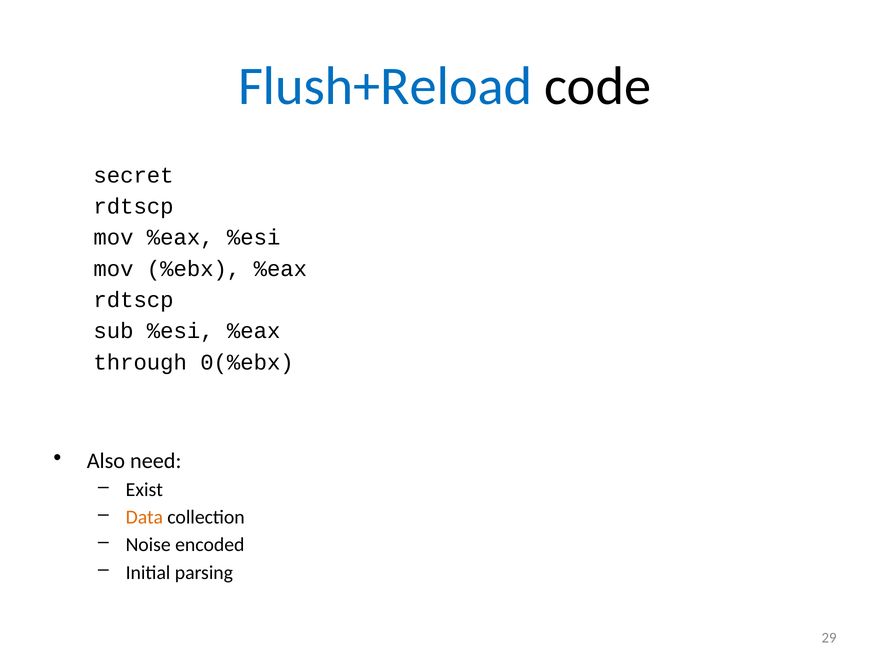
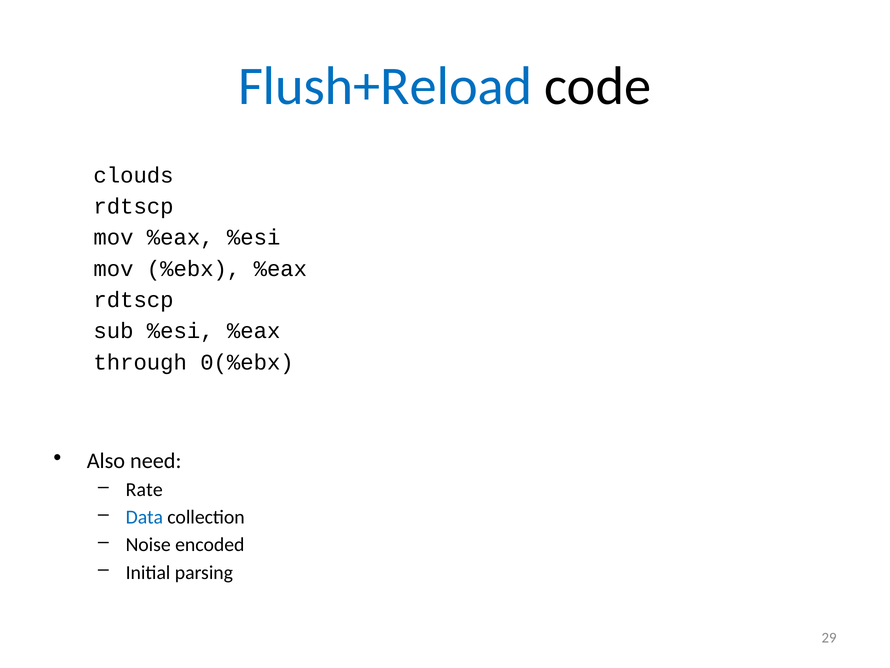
secret: secret -> clouds
Exist: Exist -> Rate
Data colour: orange -> blue
